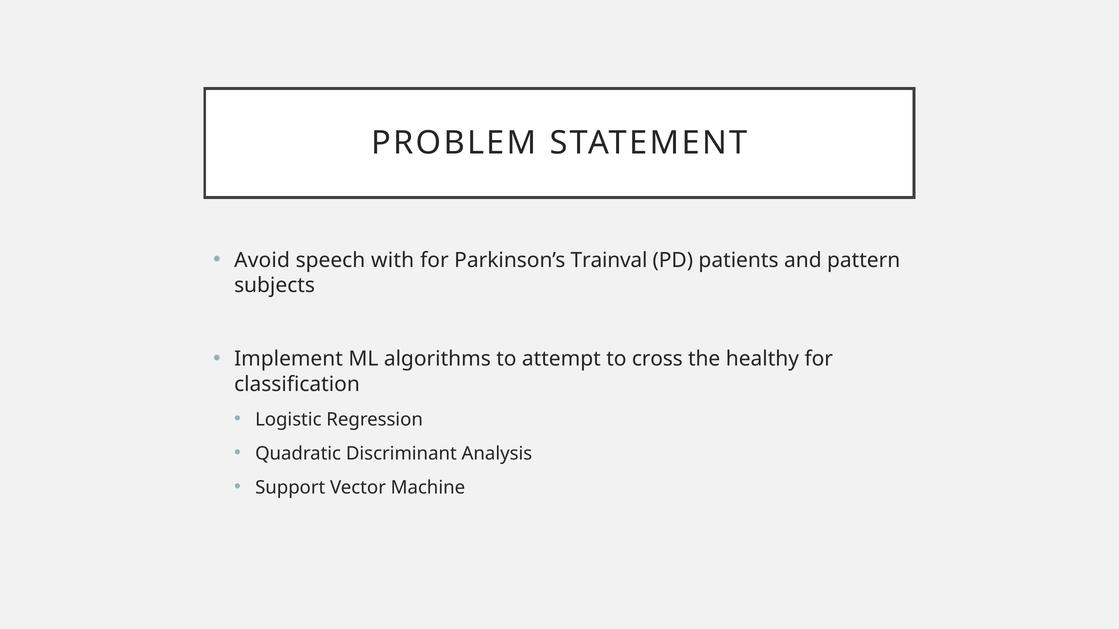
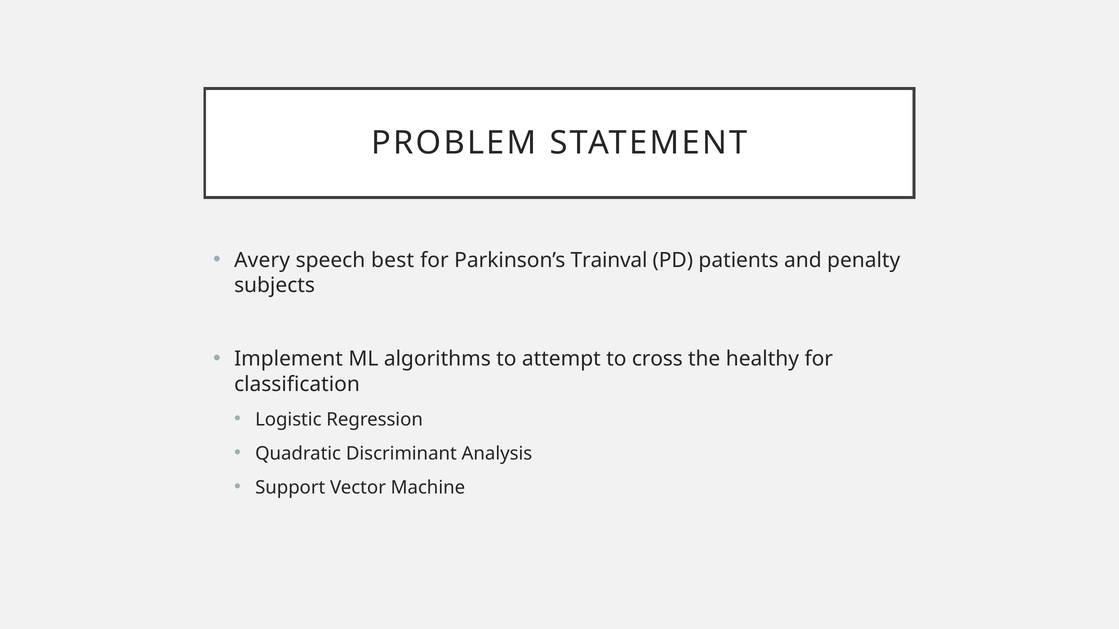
Avoid: Avoid -> Avery
with: with -> best
pattern: pattern -> penalty
